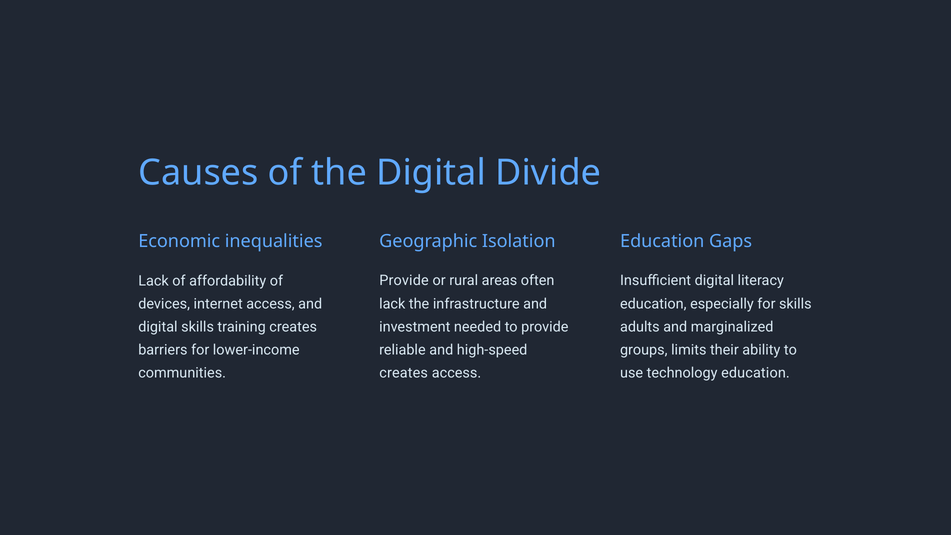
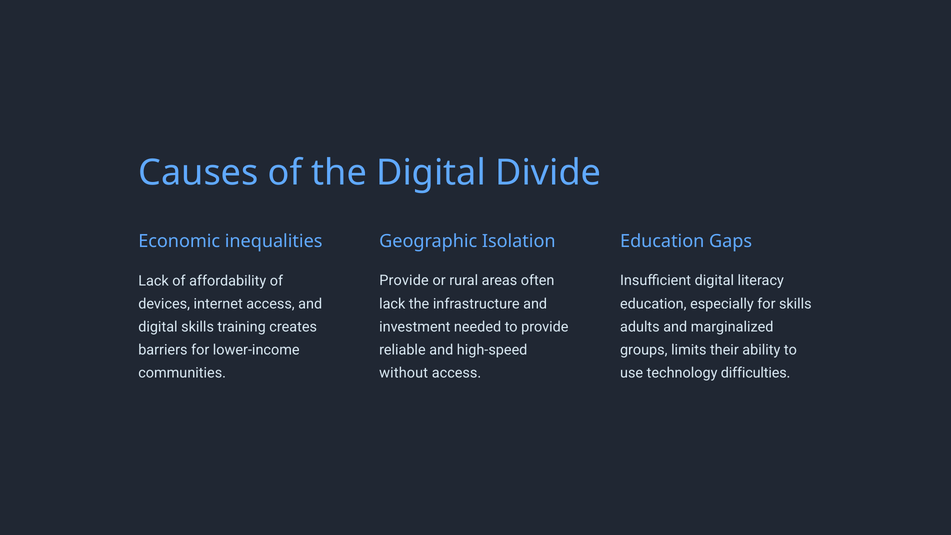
creates at (404, 373): creates -> without
technology education: education -> difficulties
